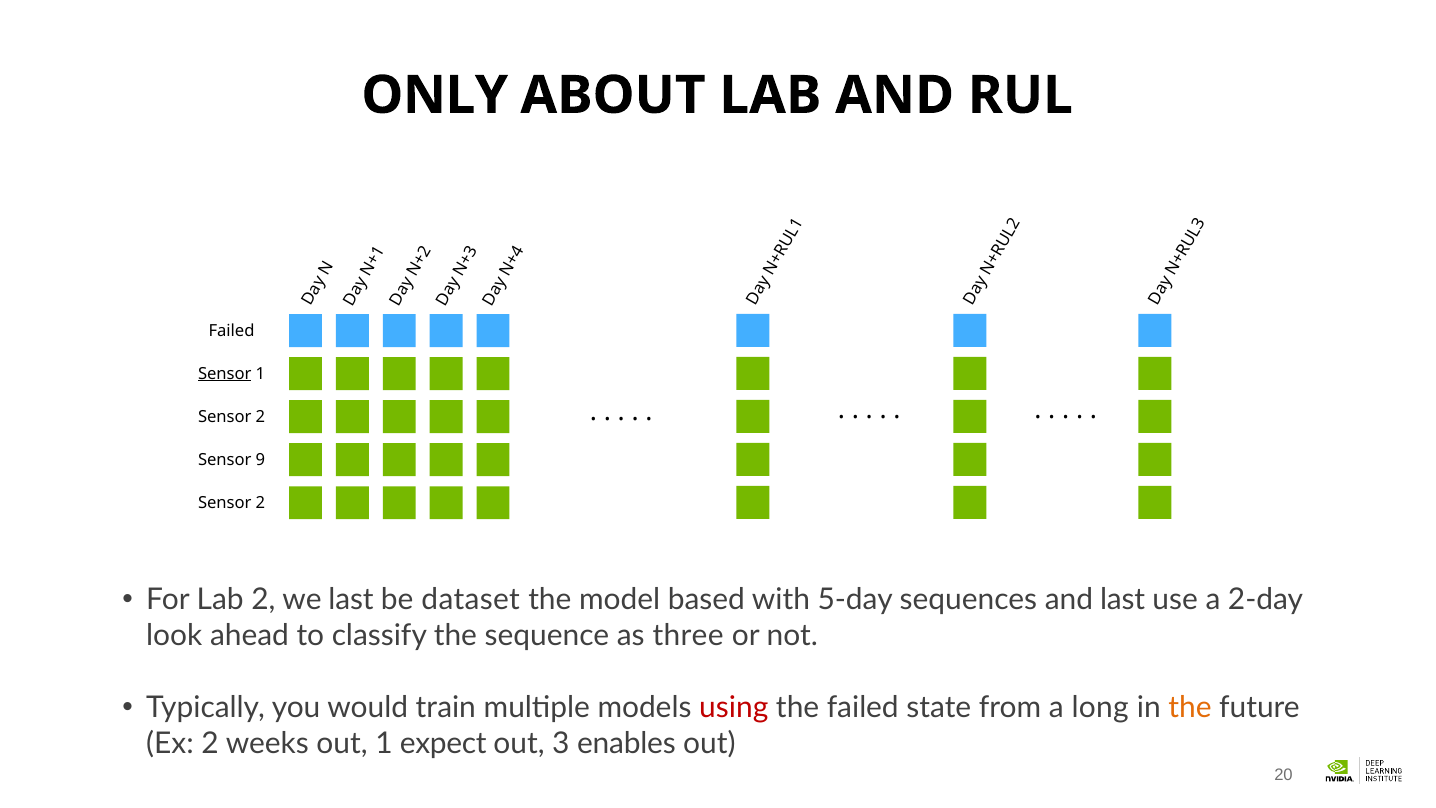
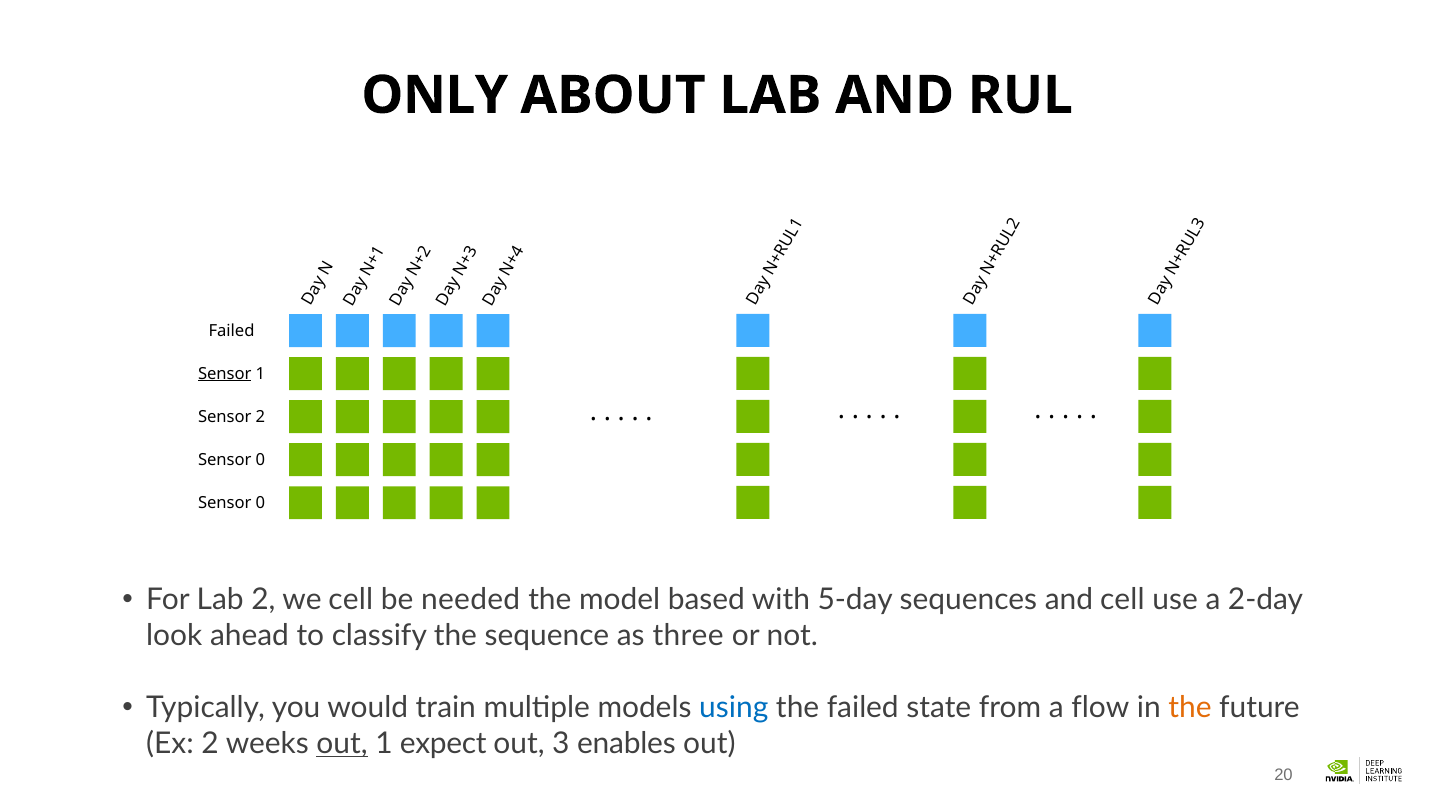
9 at (260, 459): 9 -> 0
2 at (260, 502): 2 -> 0
we last: last -> cell
dataset: dataset -> needed
and last: last -> cell
using colour: red -> blue
long: long -> flow
out at (342, 743) underline: none -> present
